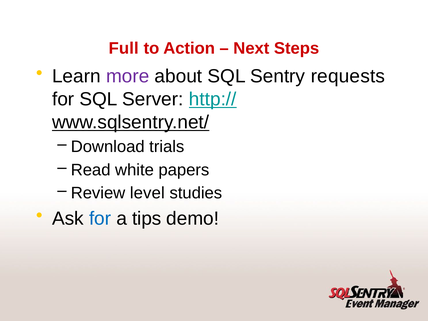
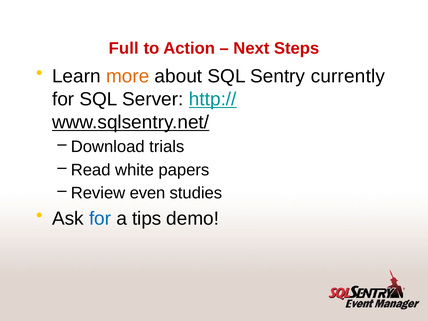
more colour: purple -> orange
requests: requests -> currently
level: level -> even
